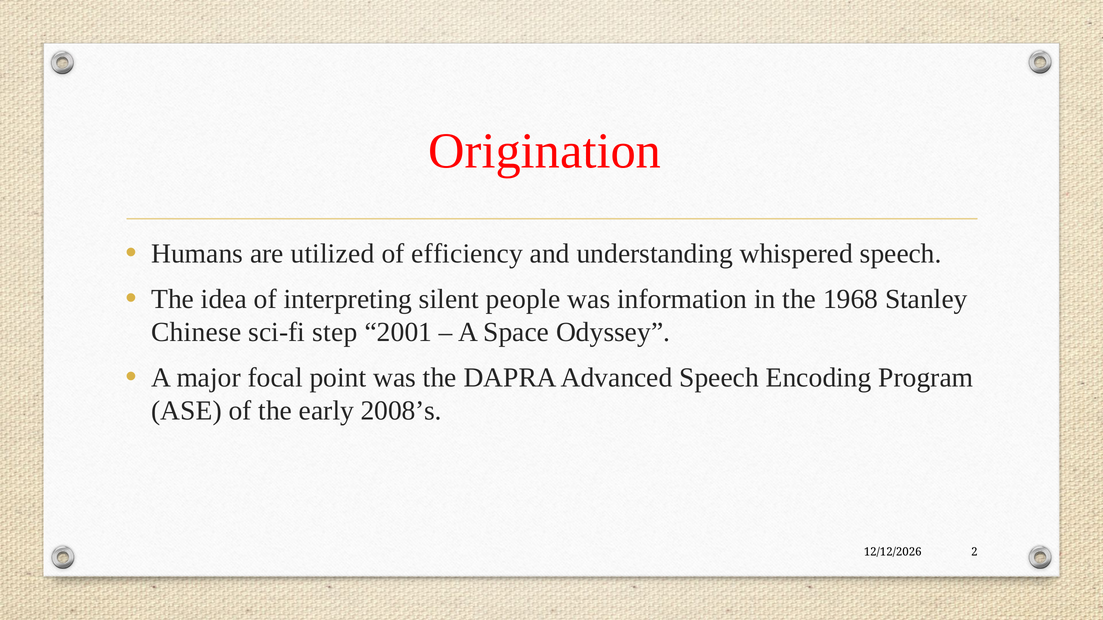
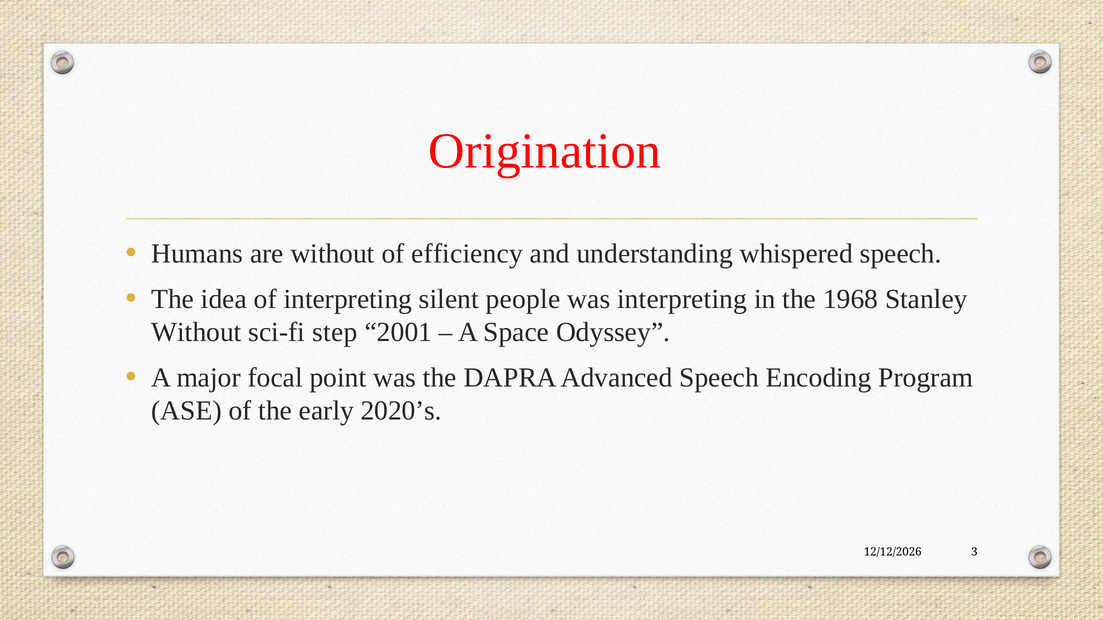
are utilized: utilized -> without
was information: information -> interpreting
Chinese at (196, 333): Chinese -> Without
2008’s: 2008’s -> 2020’s
2: 2 -> 3
